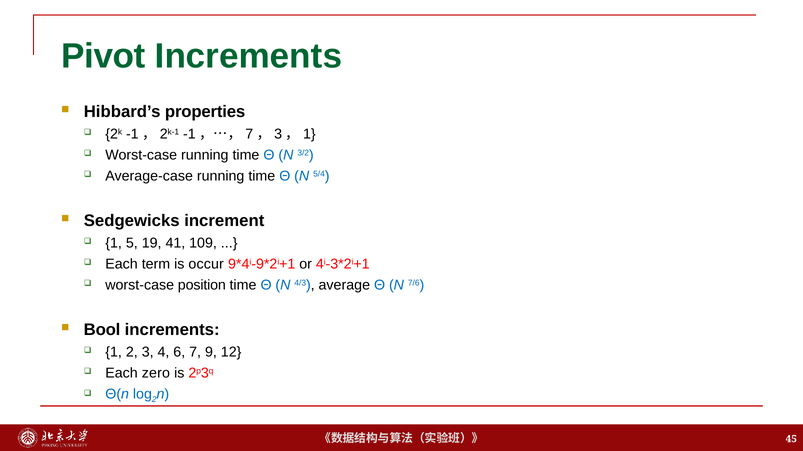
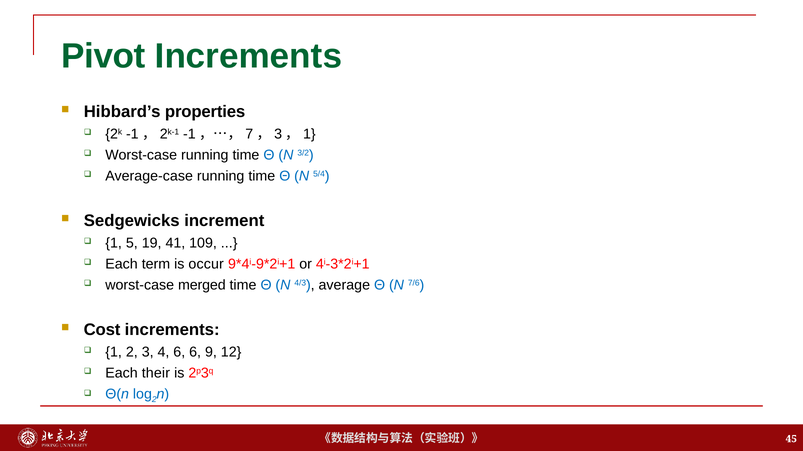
position: position -> merged
Bool: Bool -> Cost
6 7: 7 -> 6
zero: zero -> their
